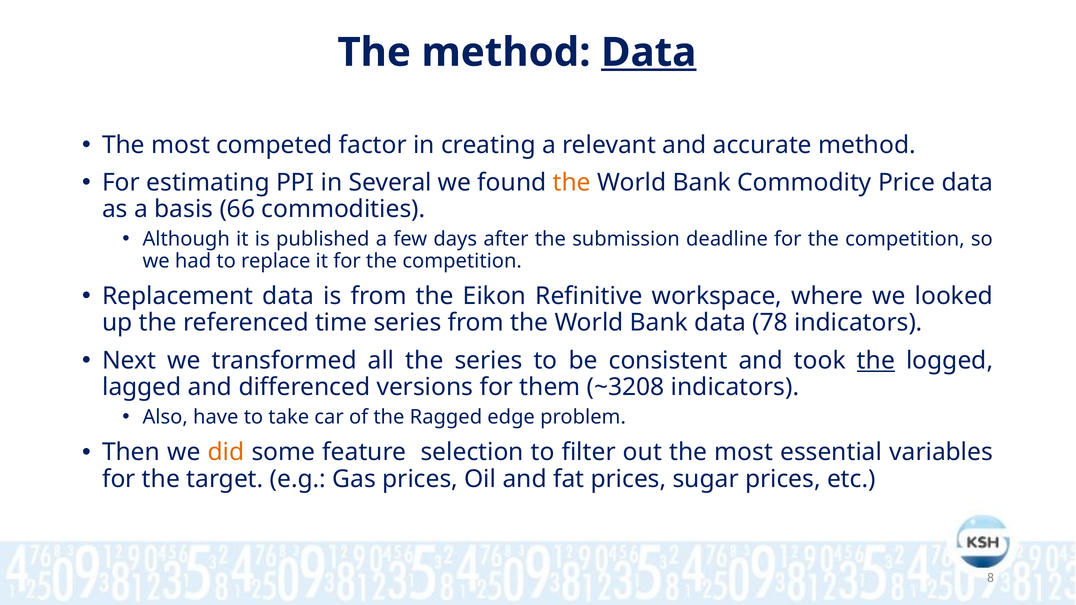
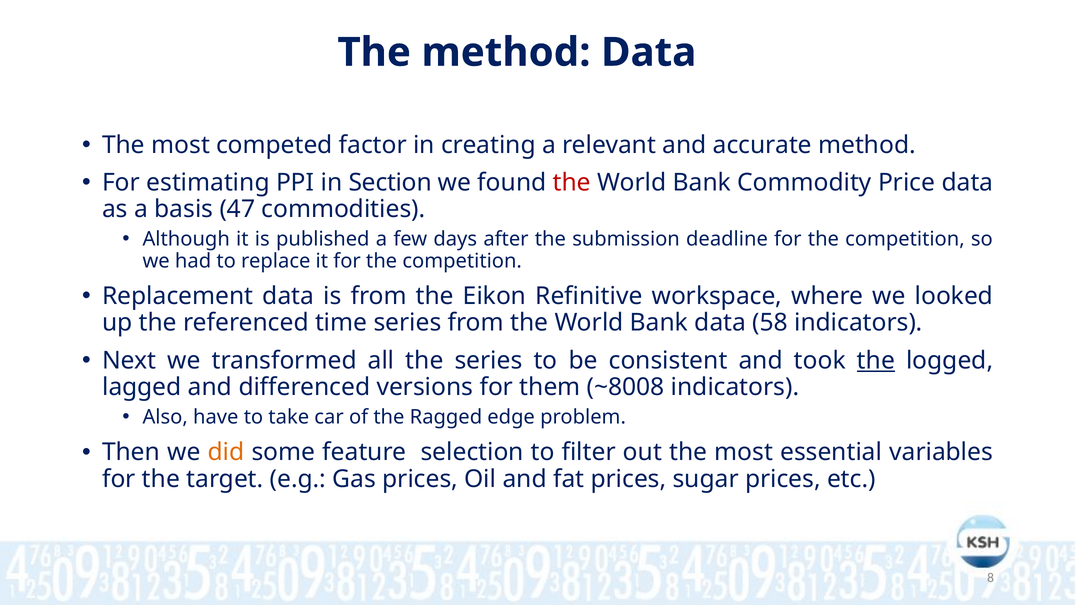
Data at (649, 52) underline: present -> none
Several: Several -> Section
the at (572, 183) colour: orange -> red
66: 66 -> 47
78: 78 -> 58
~3208: ~3208 -> ~8008
